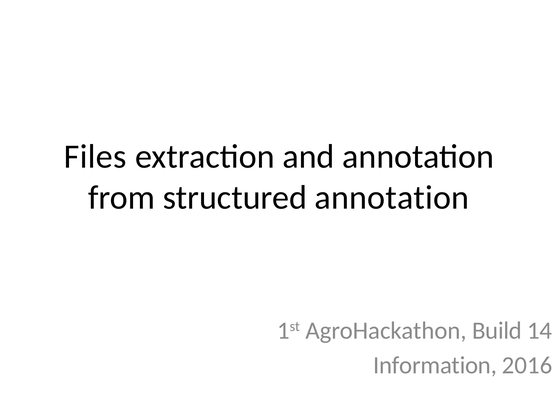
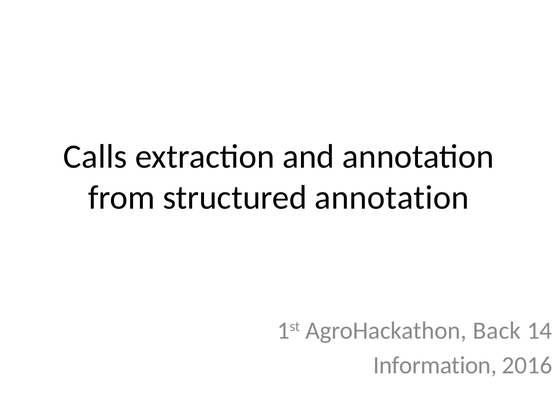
Files: Files -> Calls
Build: Build -> Back
